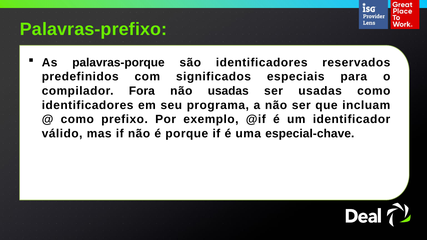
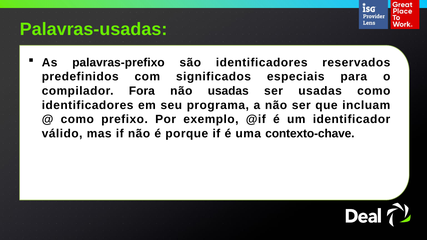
Palavras-prefixo: Palavras-prefixo -> Palavras-usadas
palavras-porque: palavras-porque -> palavras-prefixo
especial-chave: especial-chave -> contexto-chave
